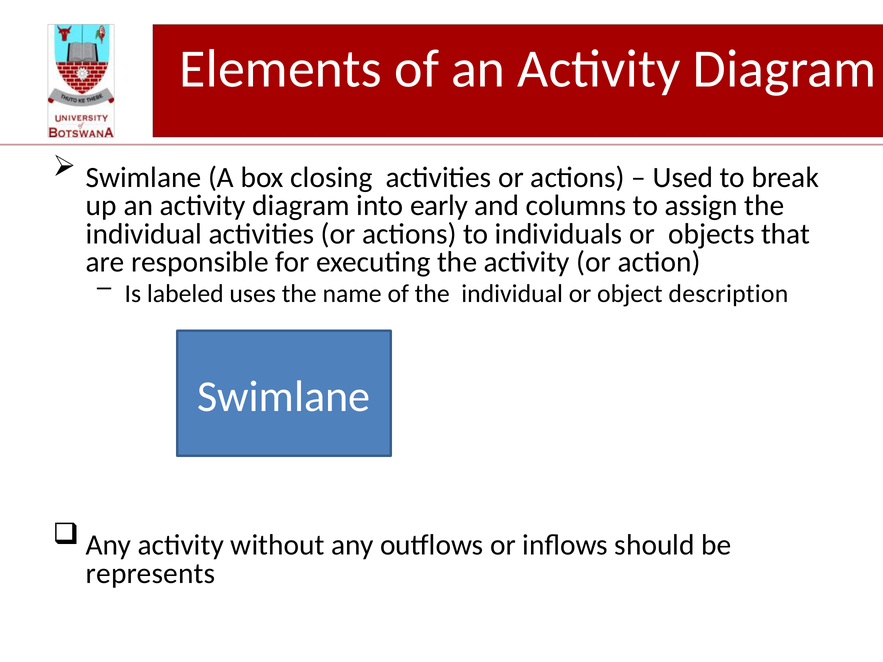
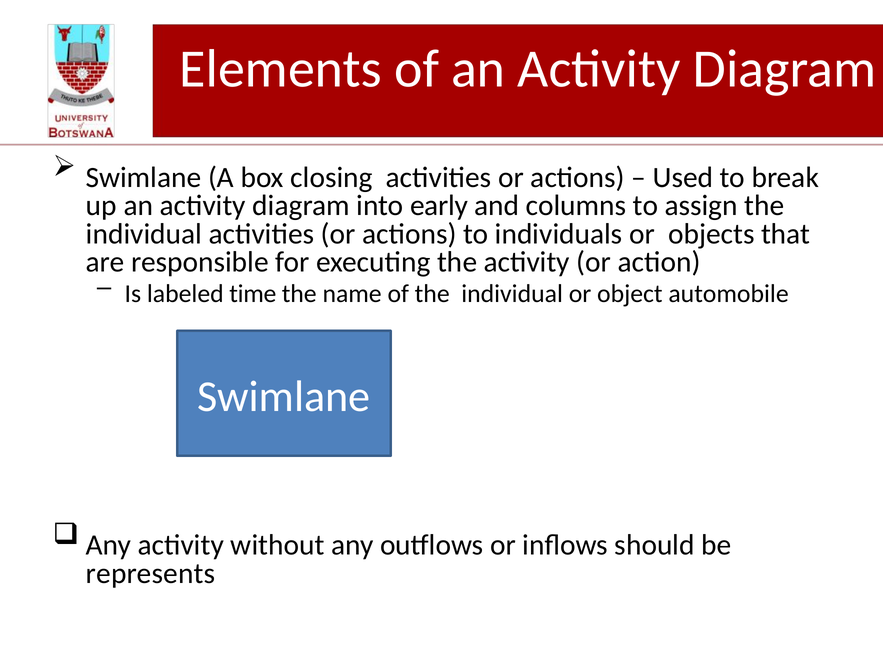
uses: uses -> time
description: description -> automobile
